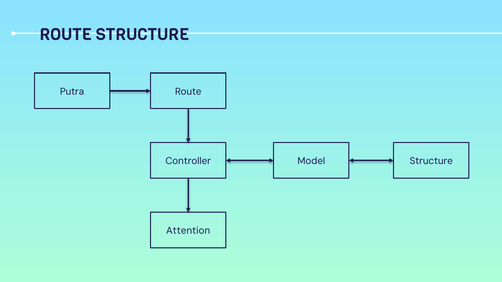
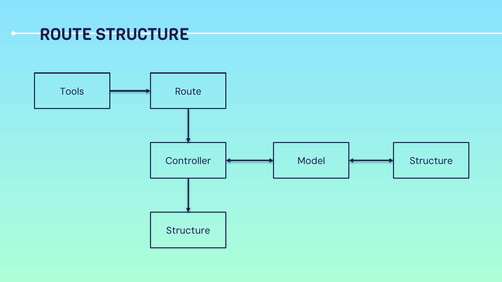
Putra: Putra -> Tools
Attention at (188, 231): Attention -> Structure
